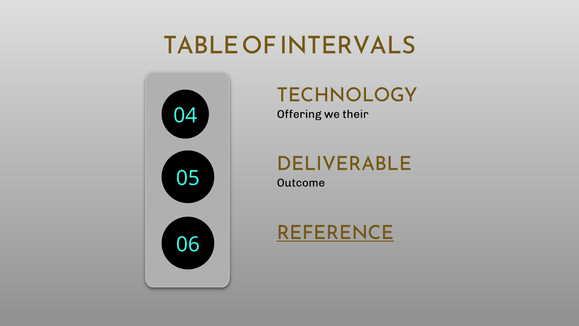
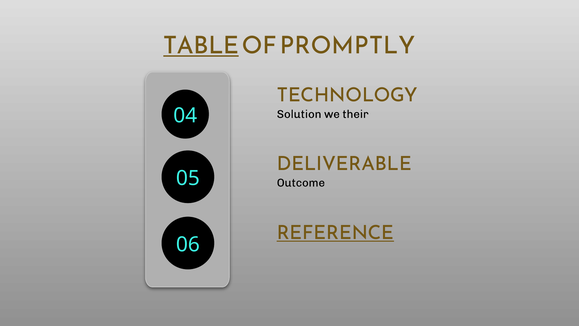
TABLE underline: none -> present
INTERVALS: INTERVALS -> PROMPTLY
Offering: Offering -> Solution
